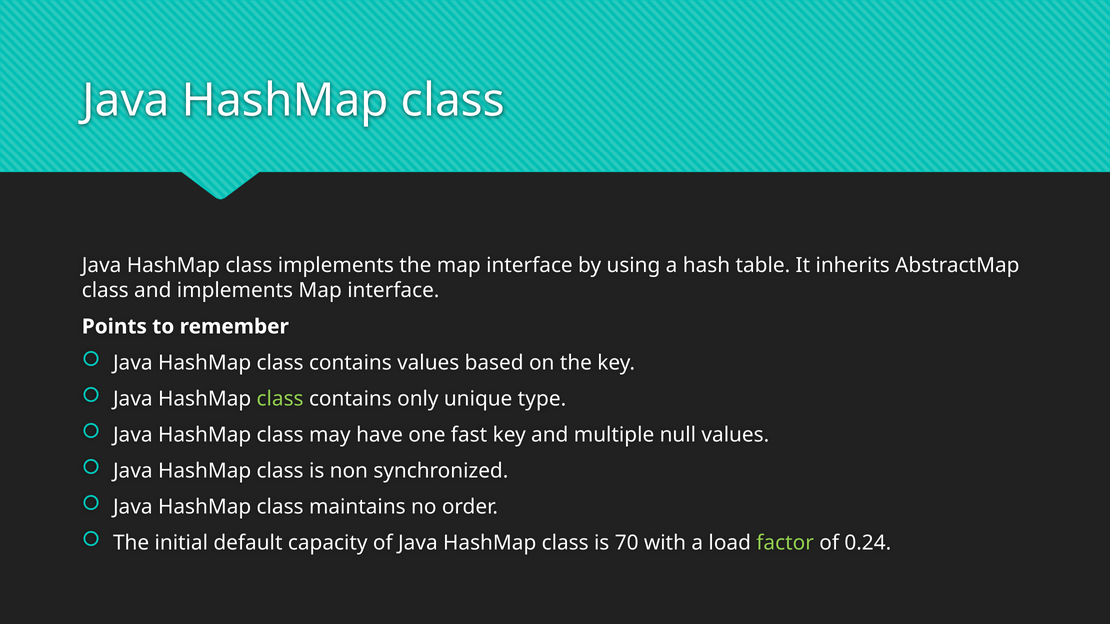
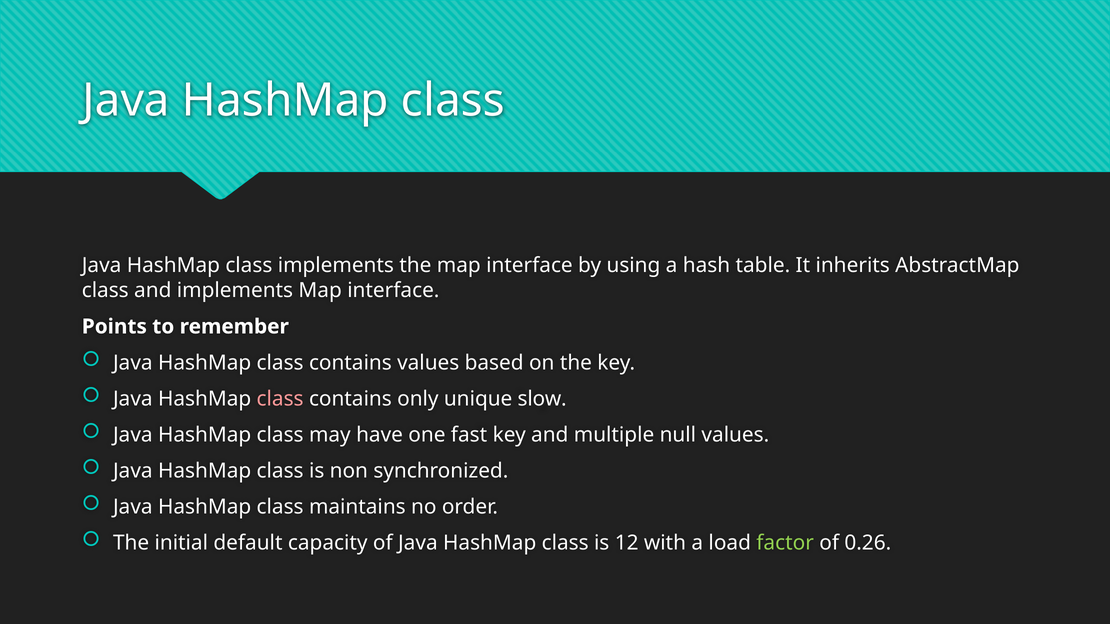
class at (280, 399) colour: light green -> pink
type: type -> slow
70: 70 -> 12
0.24: 0.24 -> 0.26
